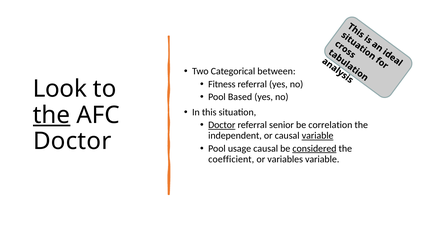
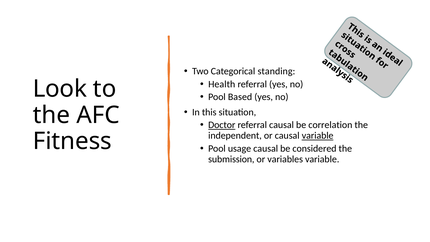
between: between -> standing
Fitness: Fitness -> Health
the at (52, 115) underline: present -> none
referral senior: senior -> causal
Doctor at (72, 141): Doctor -> Fitness
considered underline: present -> none
coefficient: coefficient -> submission
